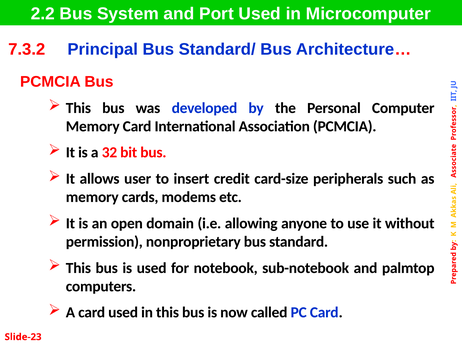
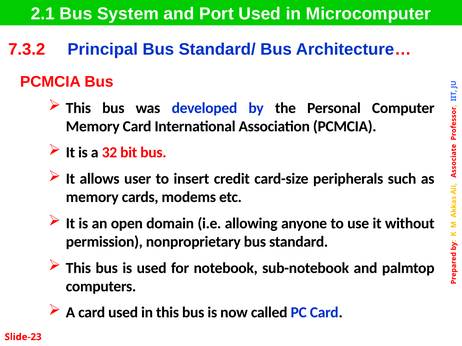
2.2: 2.2 -> 2.1
